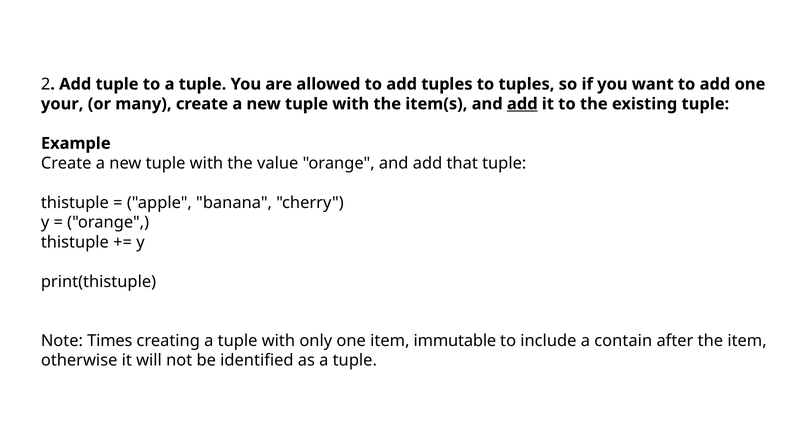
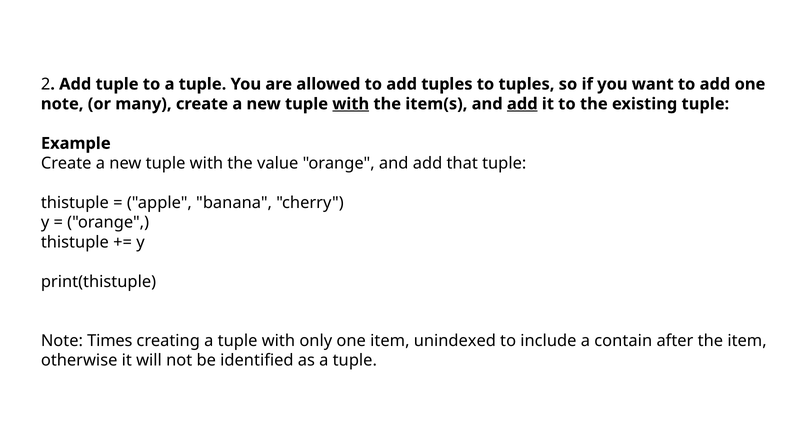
your at (62, 104): your -> note
with at (351, 104) underline: none -> present
immutable: immutable -> unindexed
